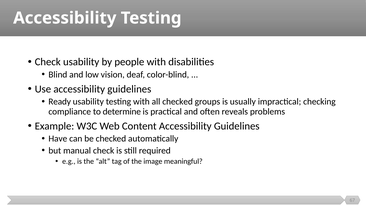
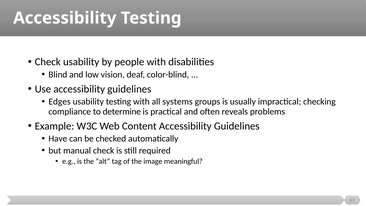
Ready: Ready -> Edges
all checked: checked -> systems
